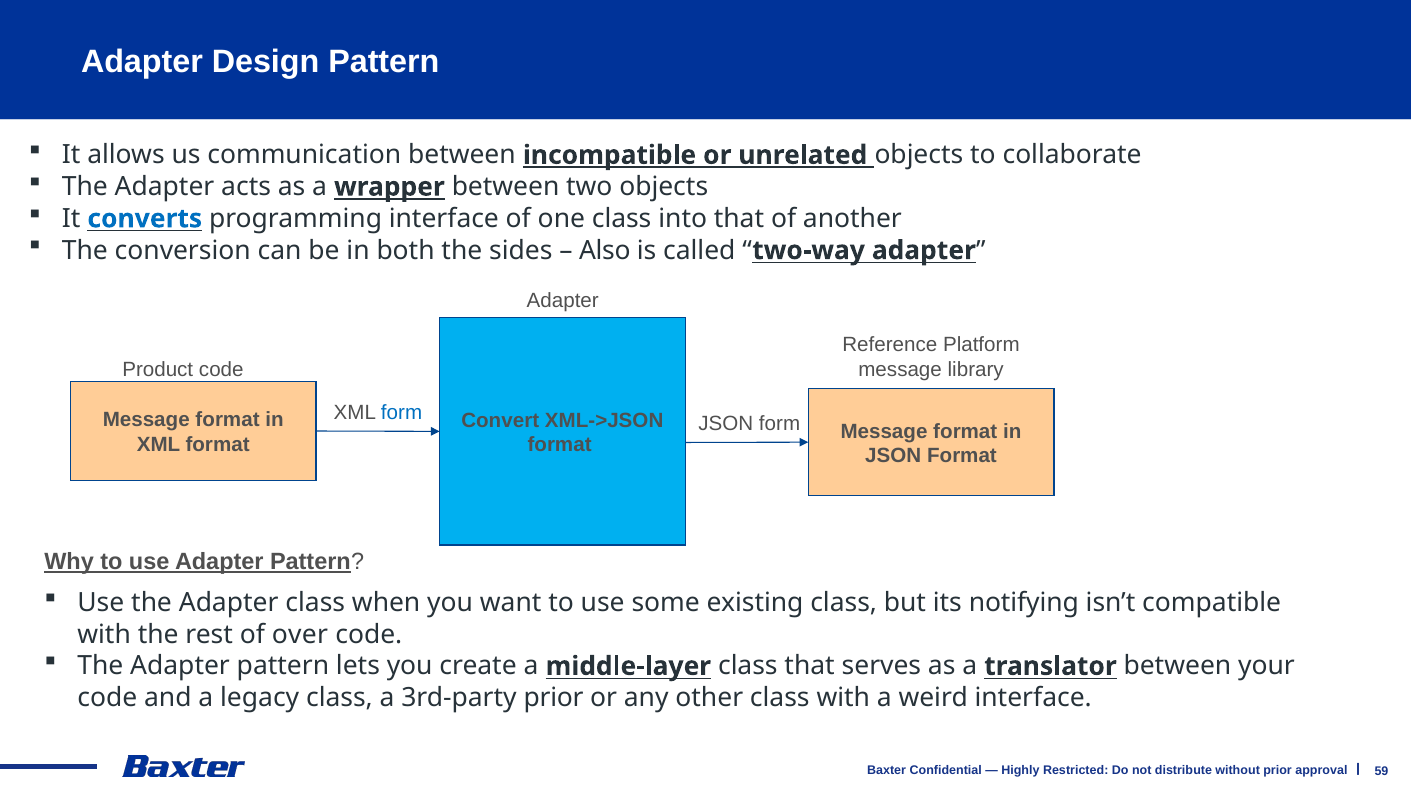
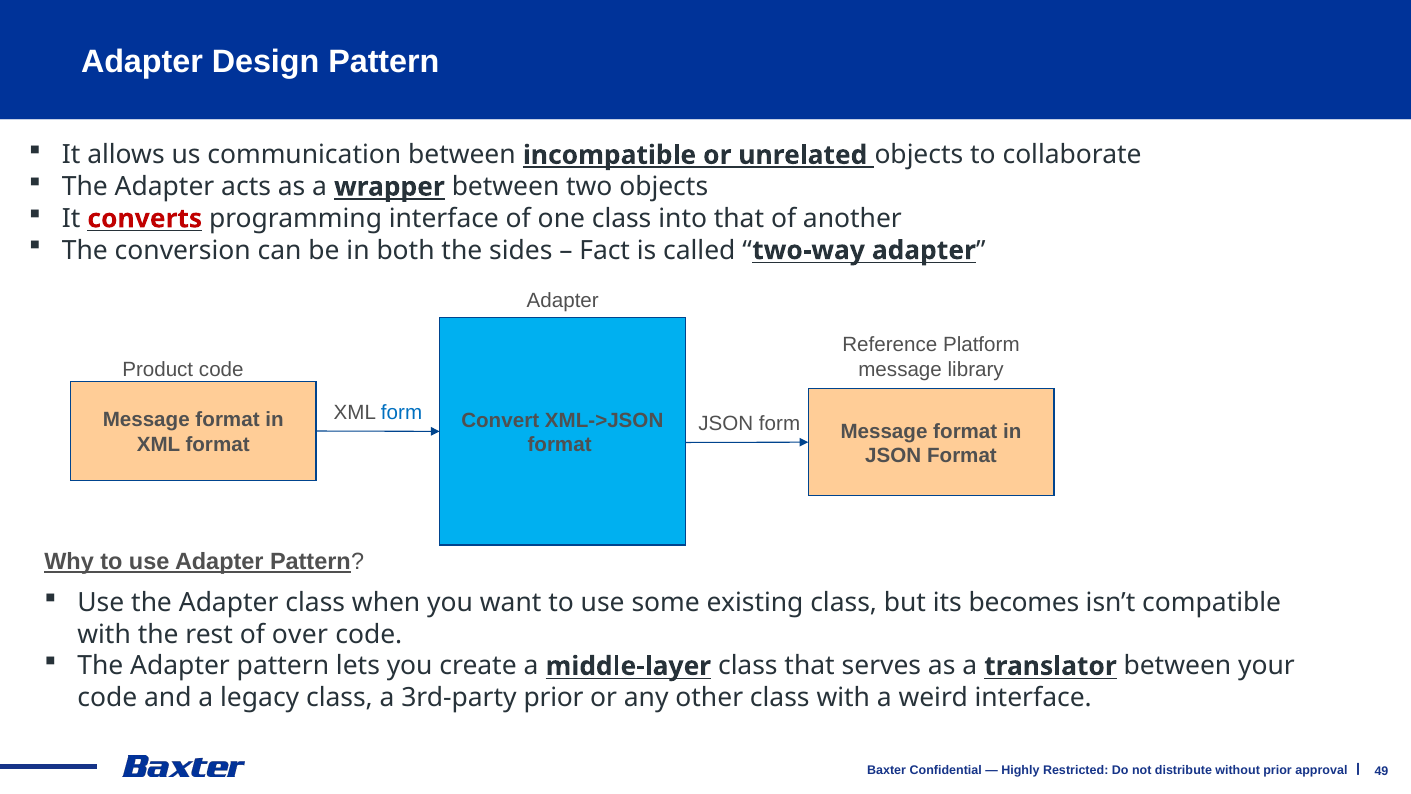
converts colour: blue -> red
Also: Also -> Fact
notifying: notifying -> becomes
59: 59 -> 49
